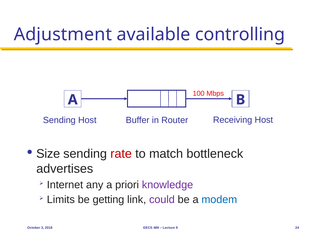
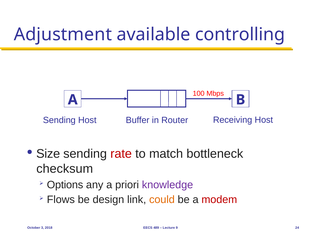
advertises: advertises -> checksum
Internet: Internet -> Options
Limits: Limits -> Flows
getting: getting -> design
could colour: purple -> orange
modem colour: blue -> red
